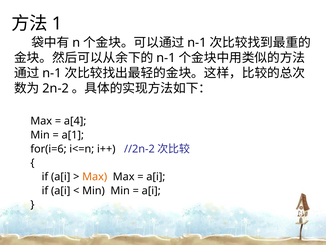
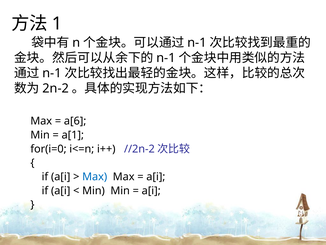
a[4: a[4 -> a[6
for(i=6: for(i=6 -> for(i=0
Max at (95, 176) colour: orange -> blue
